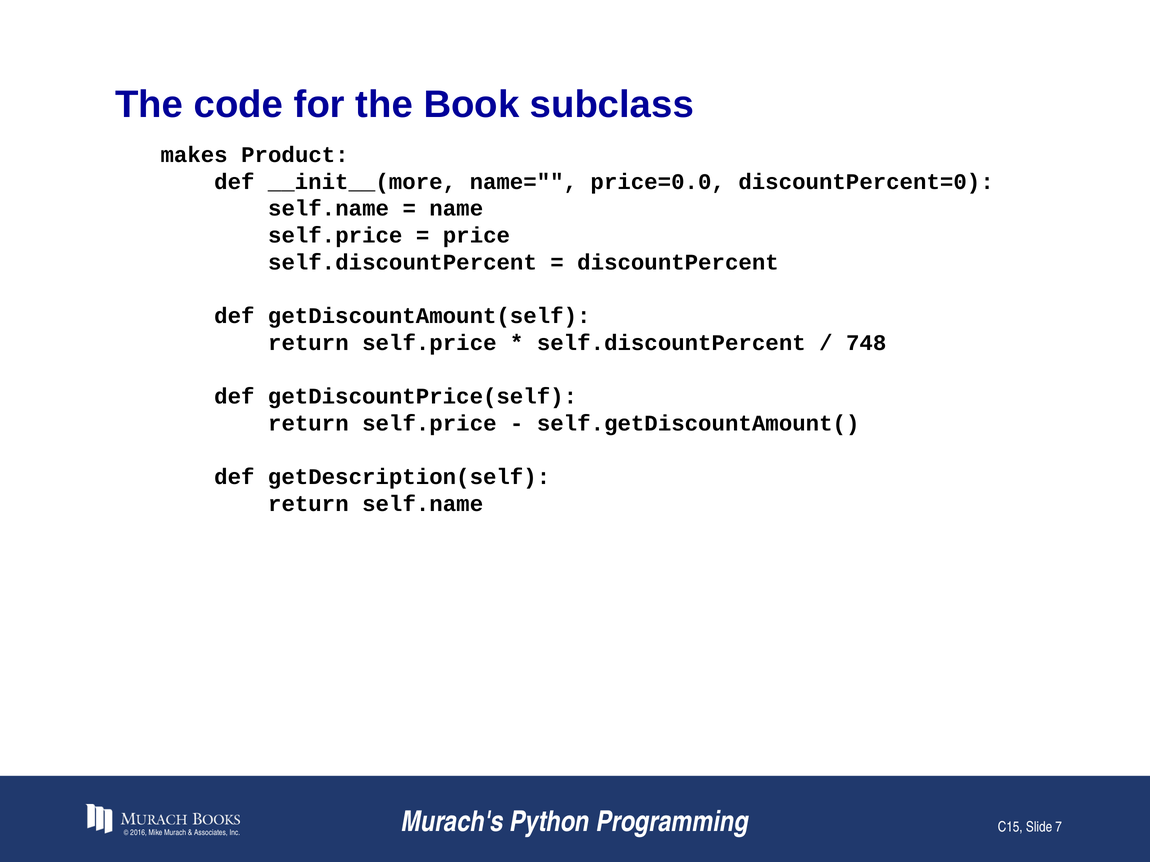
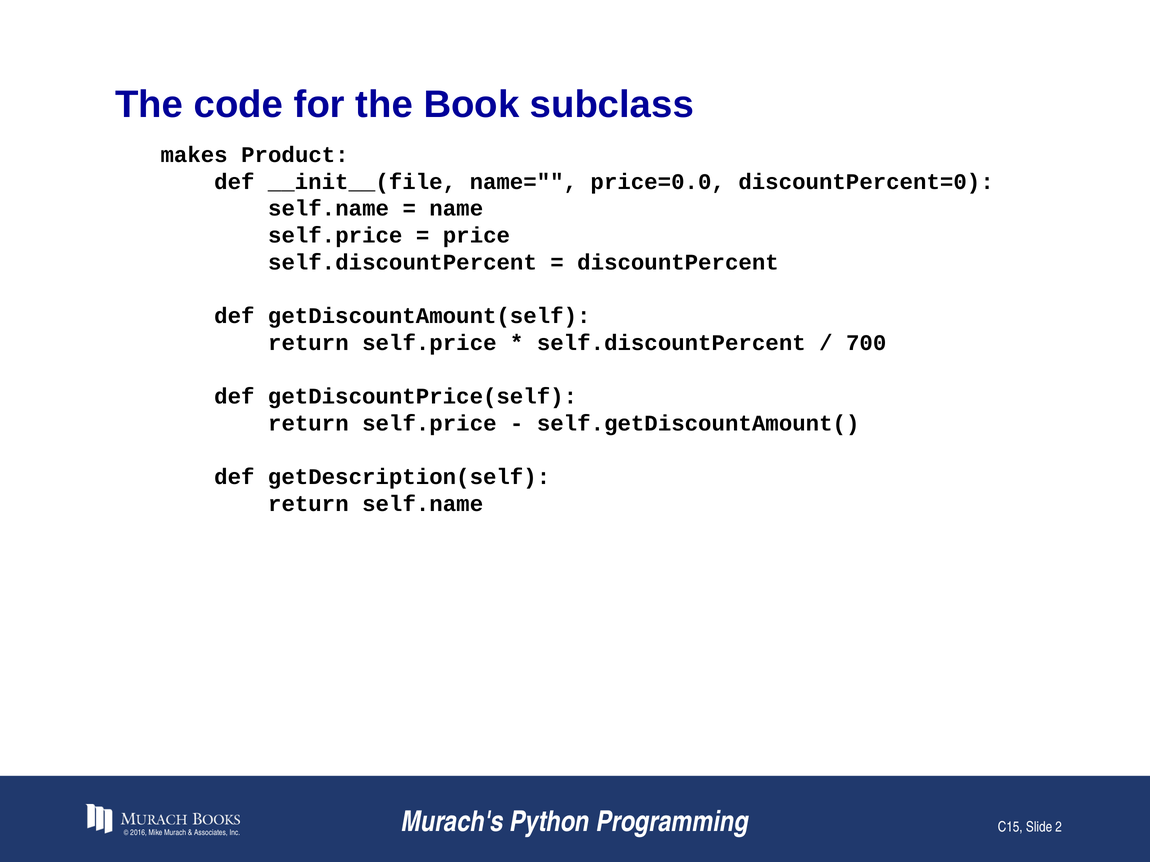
__init__(more: __init__(more -> __init__(file
748: 748 -> 700
7: 7 -> 2
